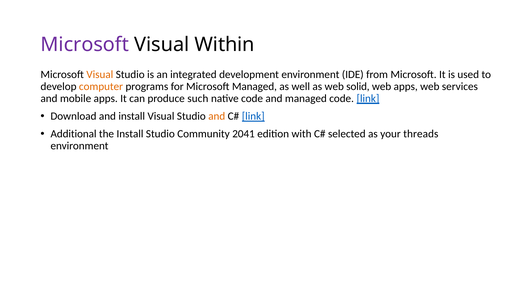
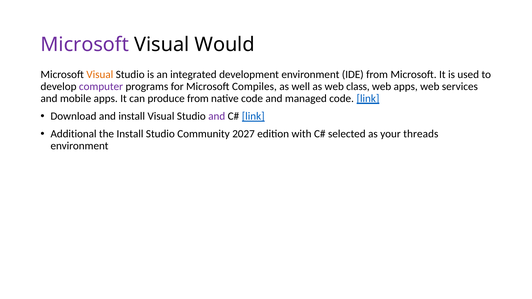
Within: Within -> Would
computer colour: orange -> purple
Microsoft Managed: Managed -> Compiles
solid: solid -> class
produce such: such -> from
and at (217, 116) colour: orange -> purple
2041: 2041 -> 2027
